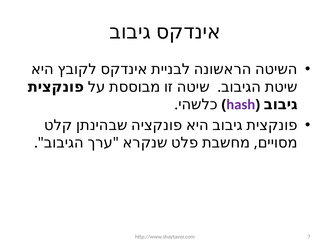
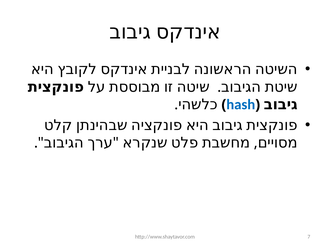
hash colour: purple -> blue
